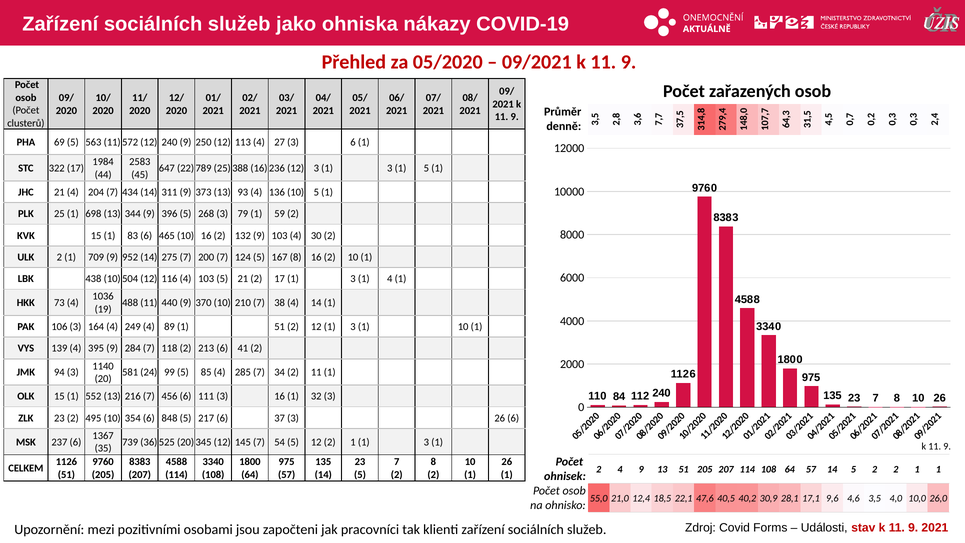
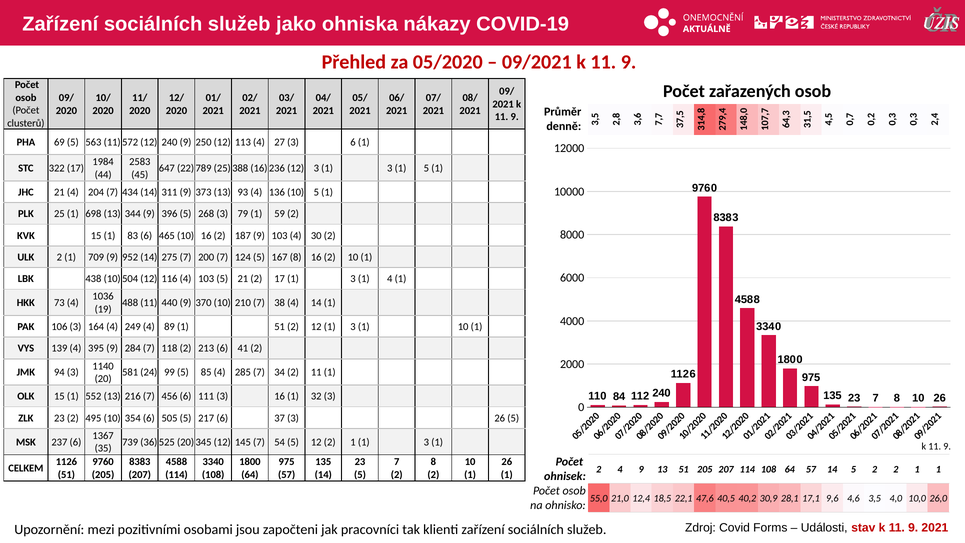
132: 132 -> 187
848: 848 -> 505
26 6: 6 -> 5
